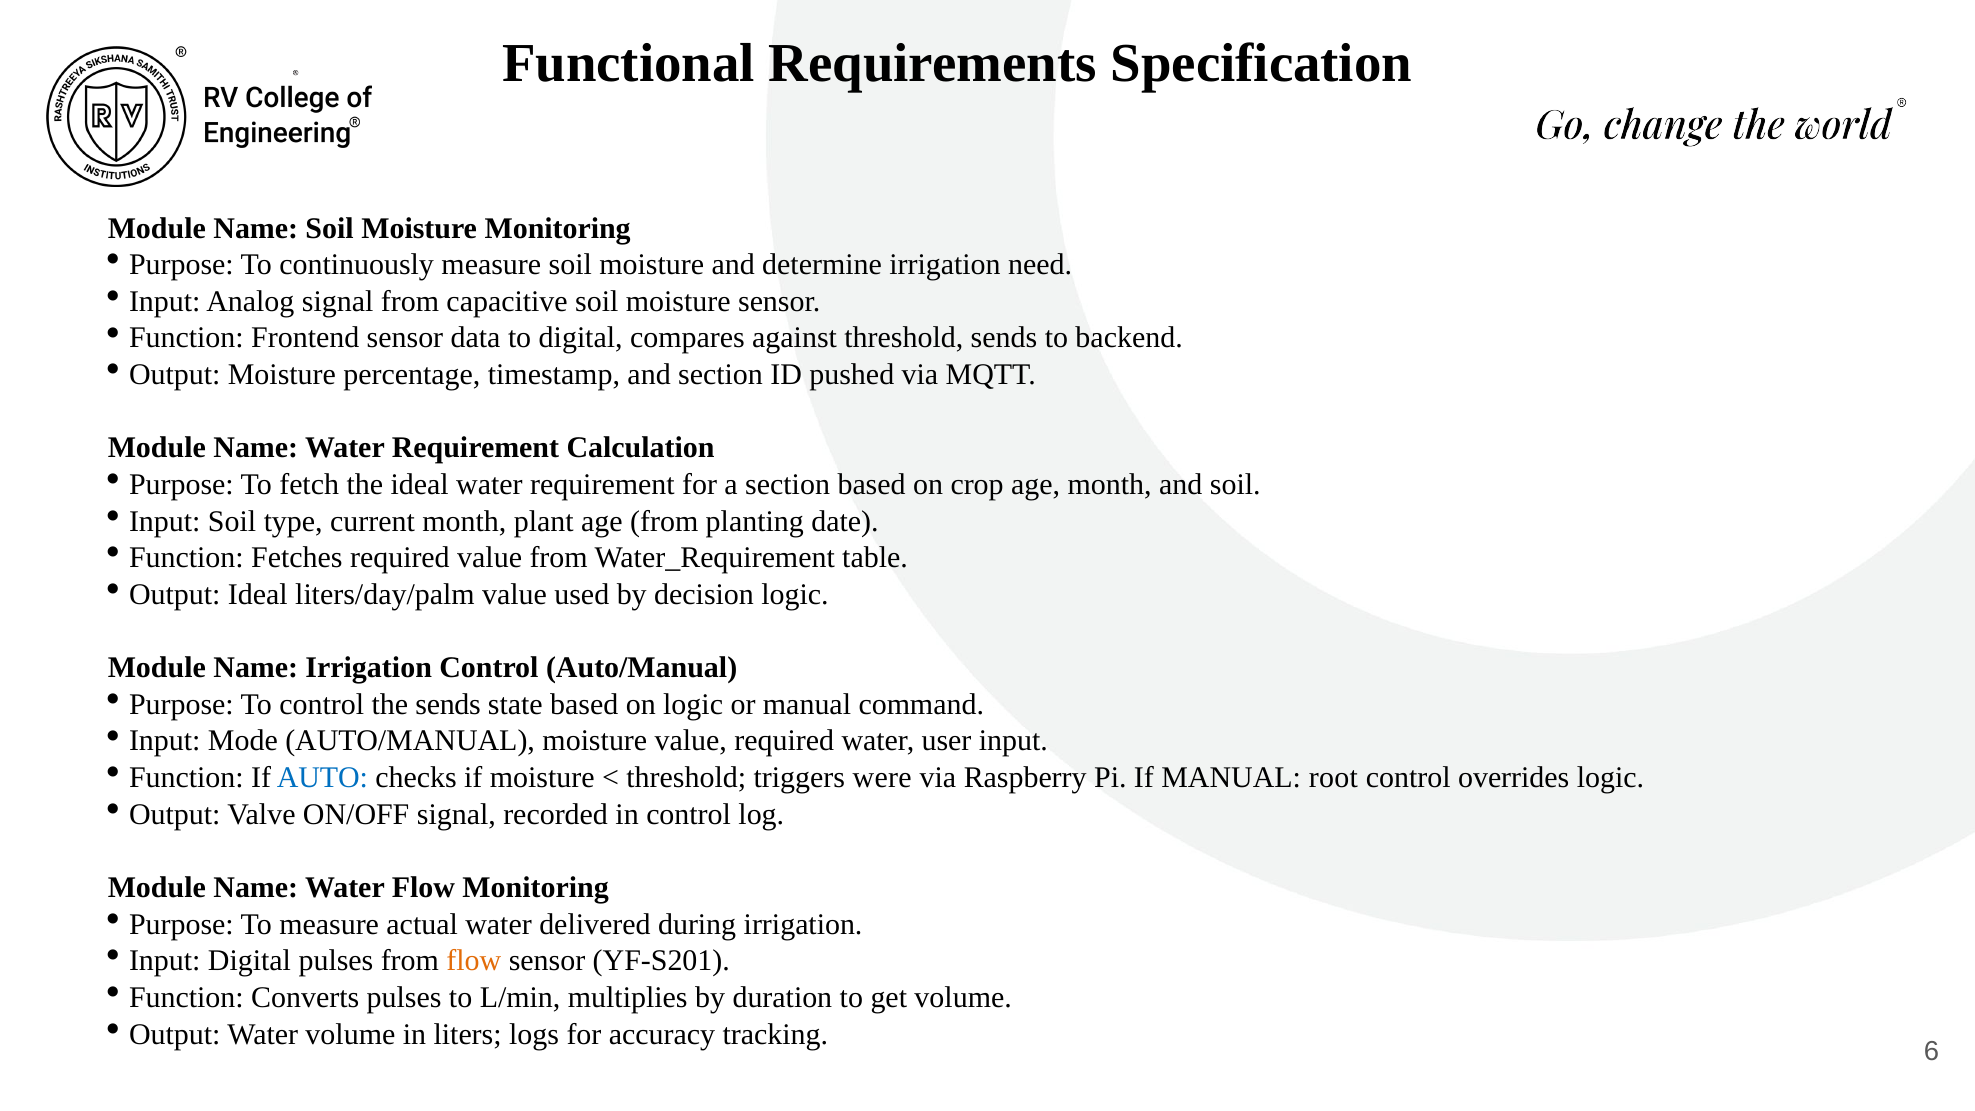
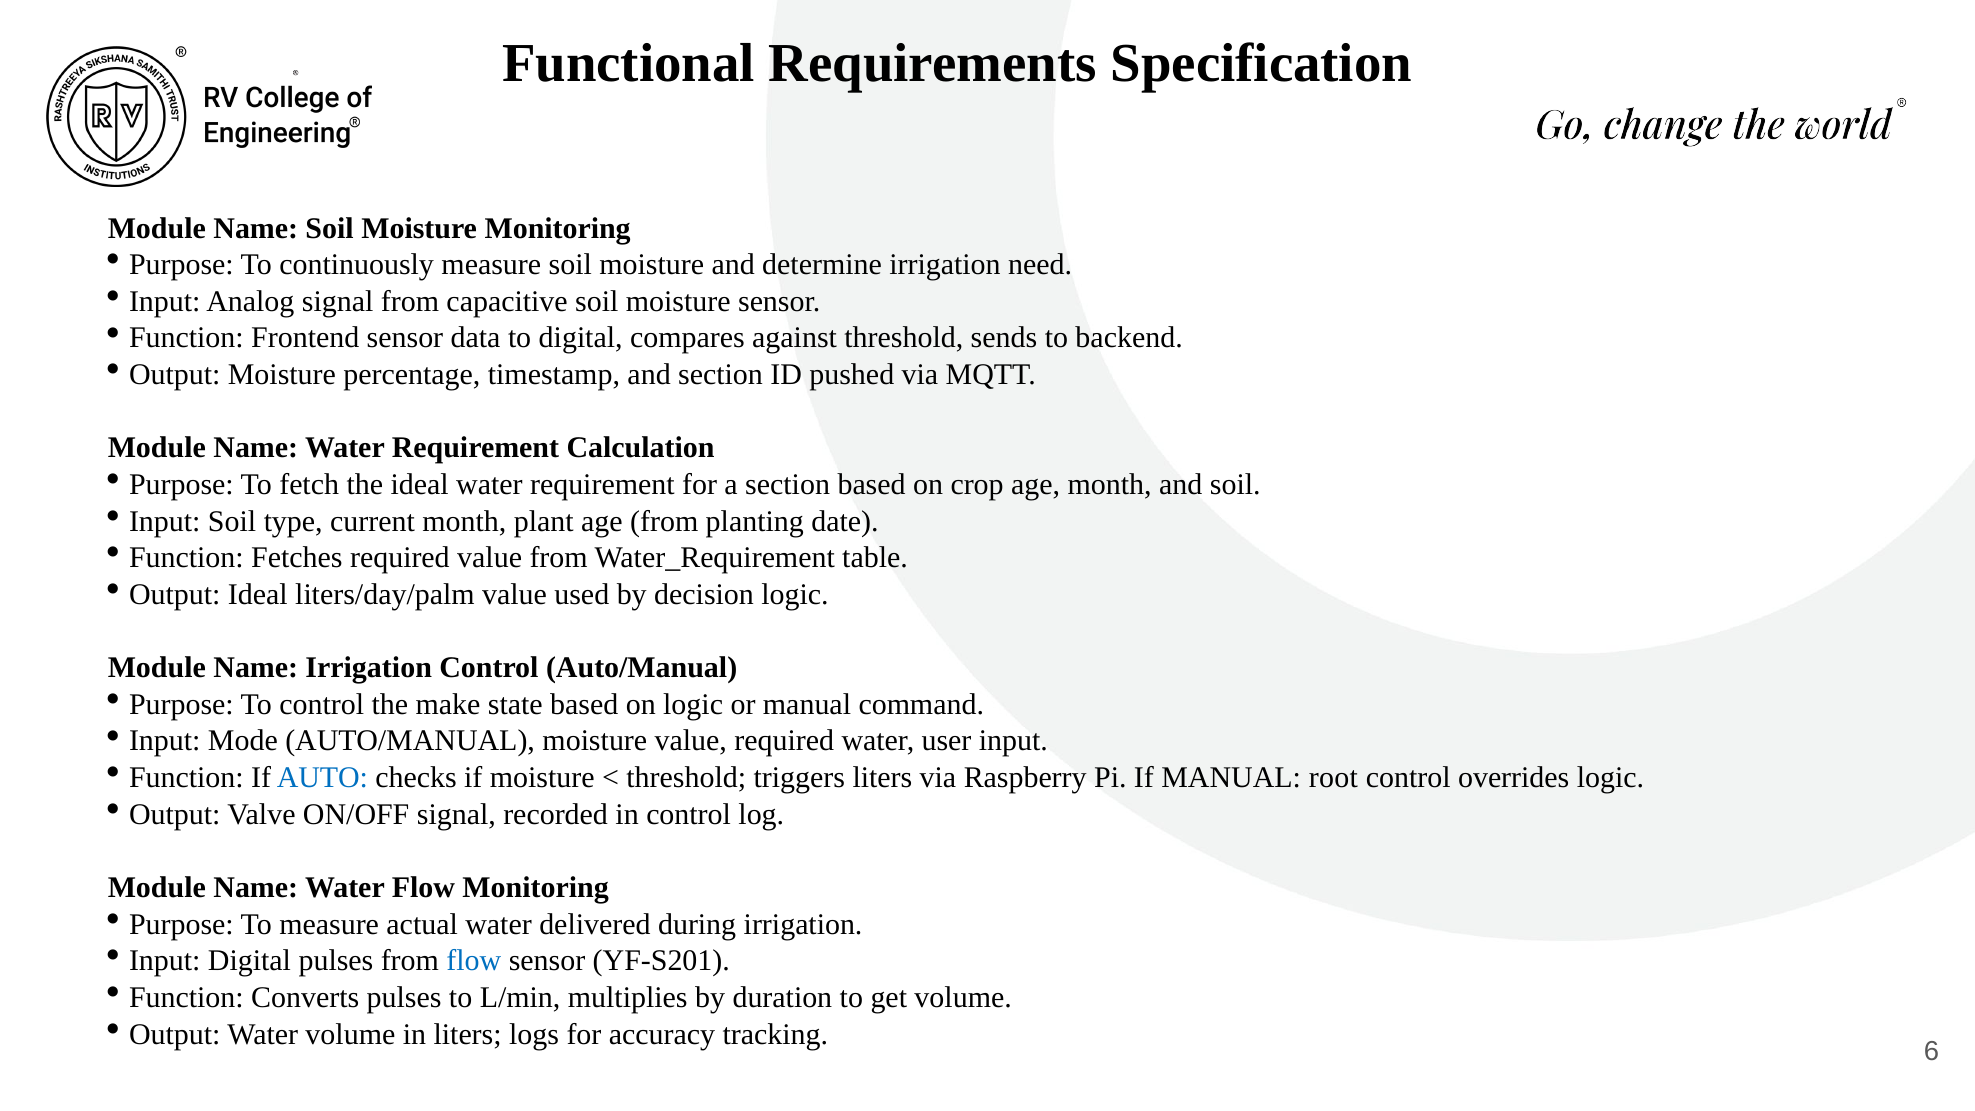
the sends: sends -> make
triggers were: were -> liters
flow at (474, 961) colour: orange -> blue
